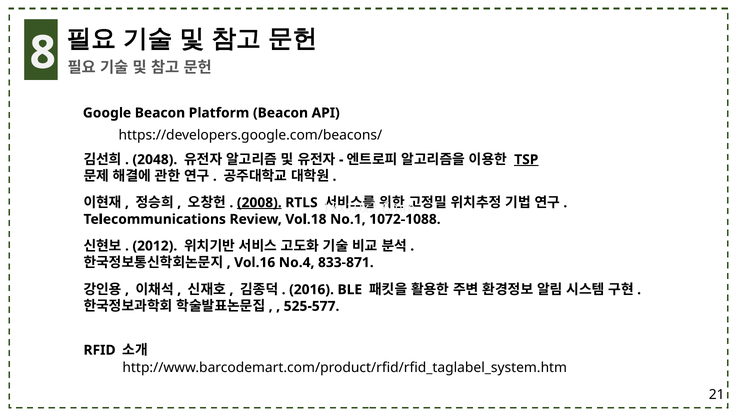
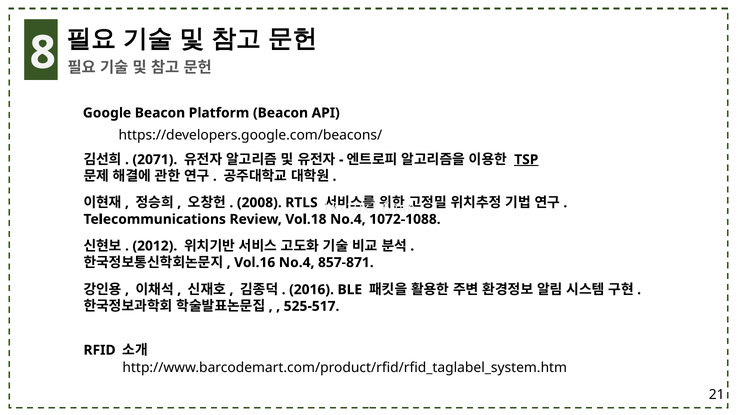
2048: 2048 -> 2071
2008 underline: present -> none
Vol.18 No.1: No.1 -> No.4
833-871: 833-871 -> 857-871
525-577: 525-577 -> 525-517
